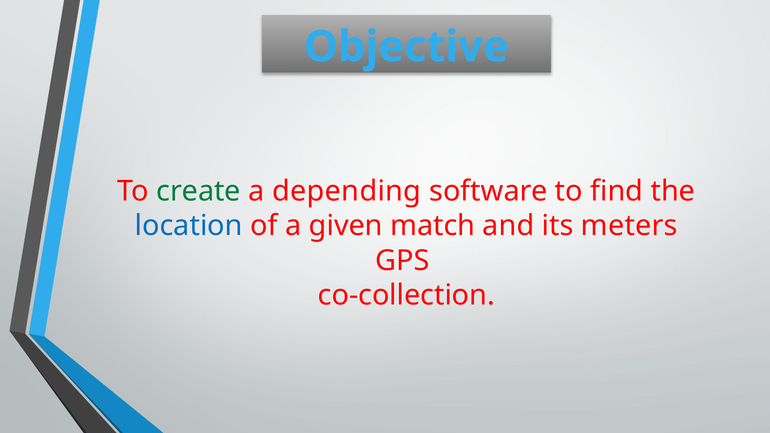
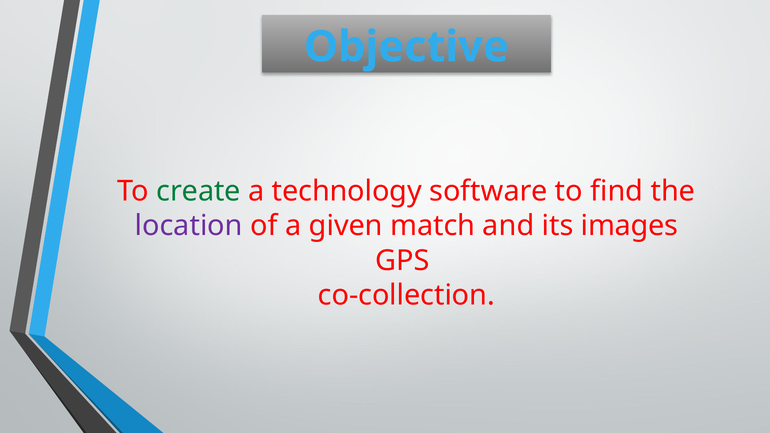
depending: depending -> technology
location colour: blue -> purple
meters: meters -> images
